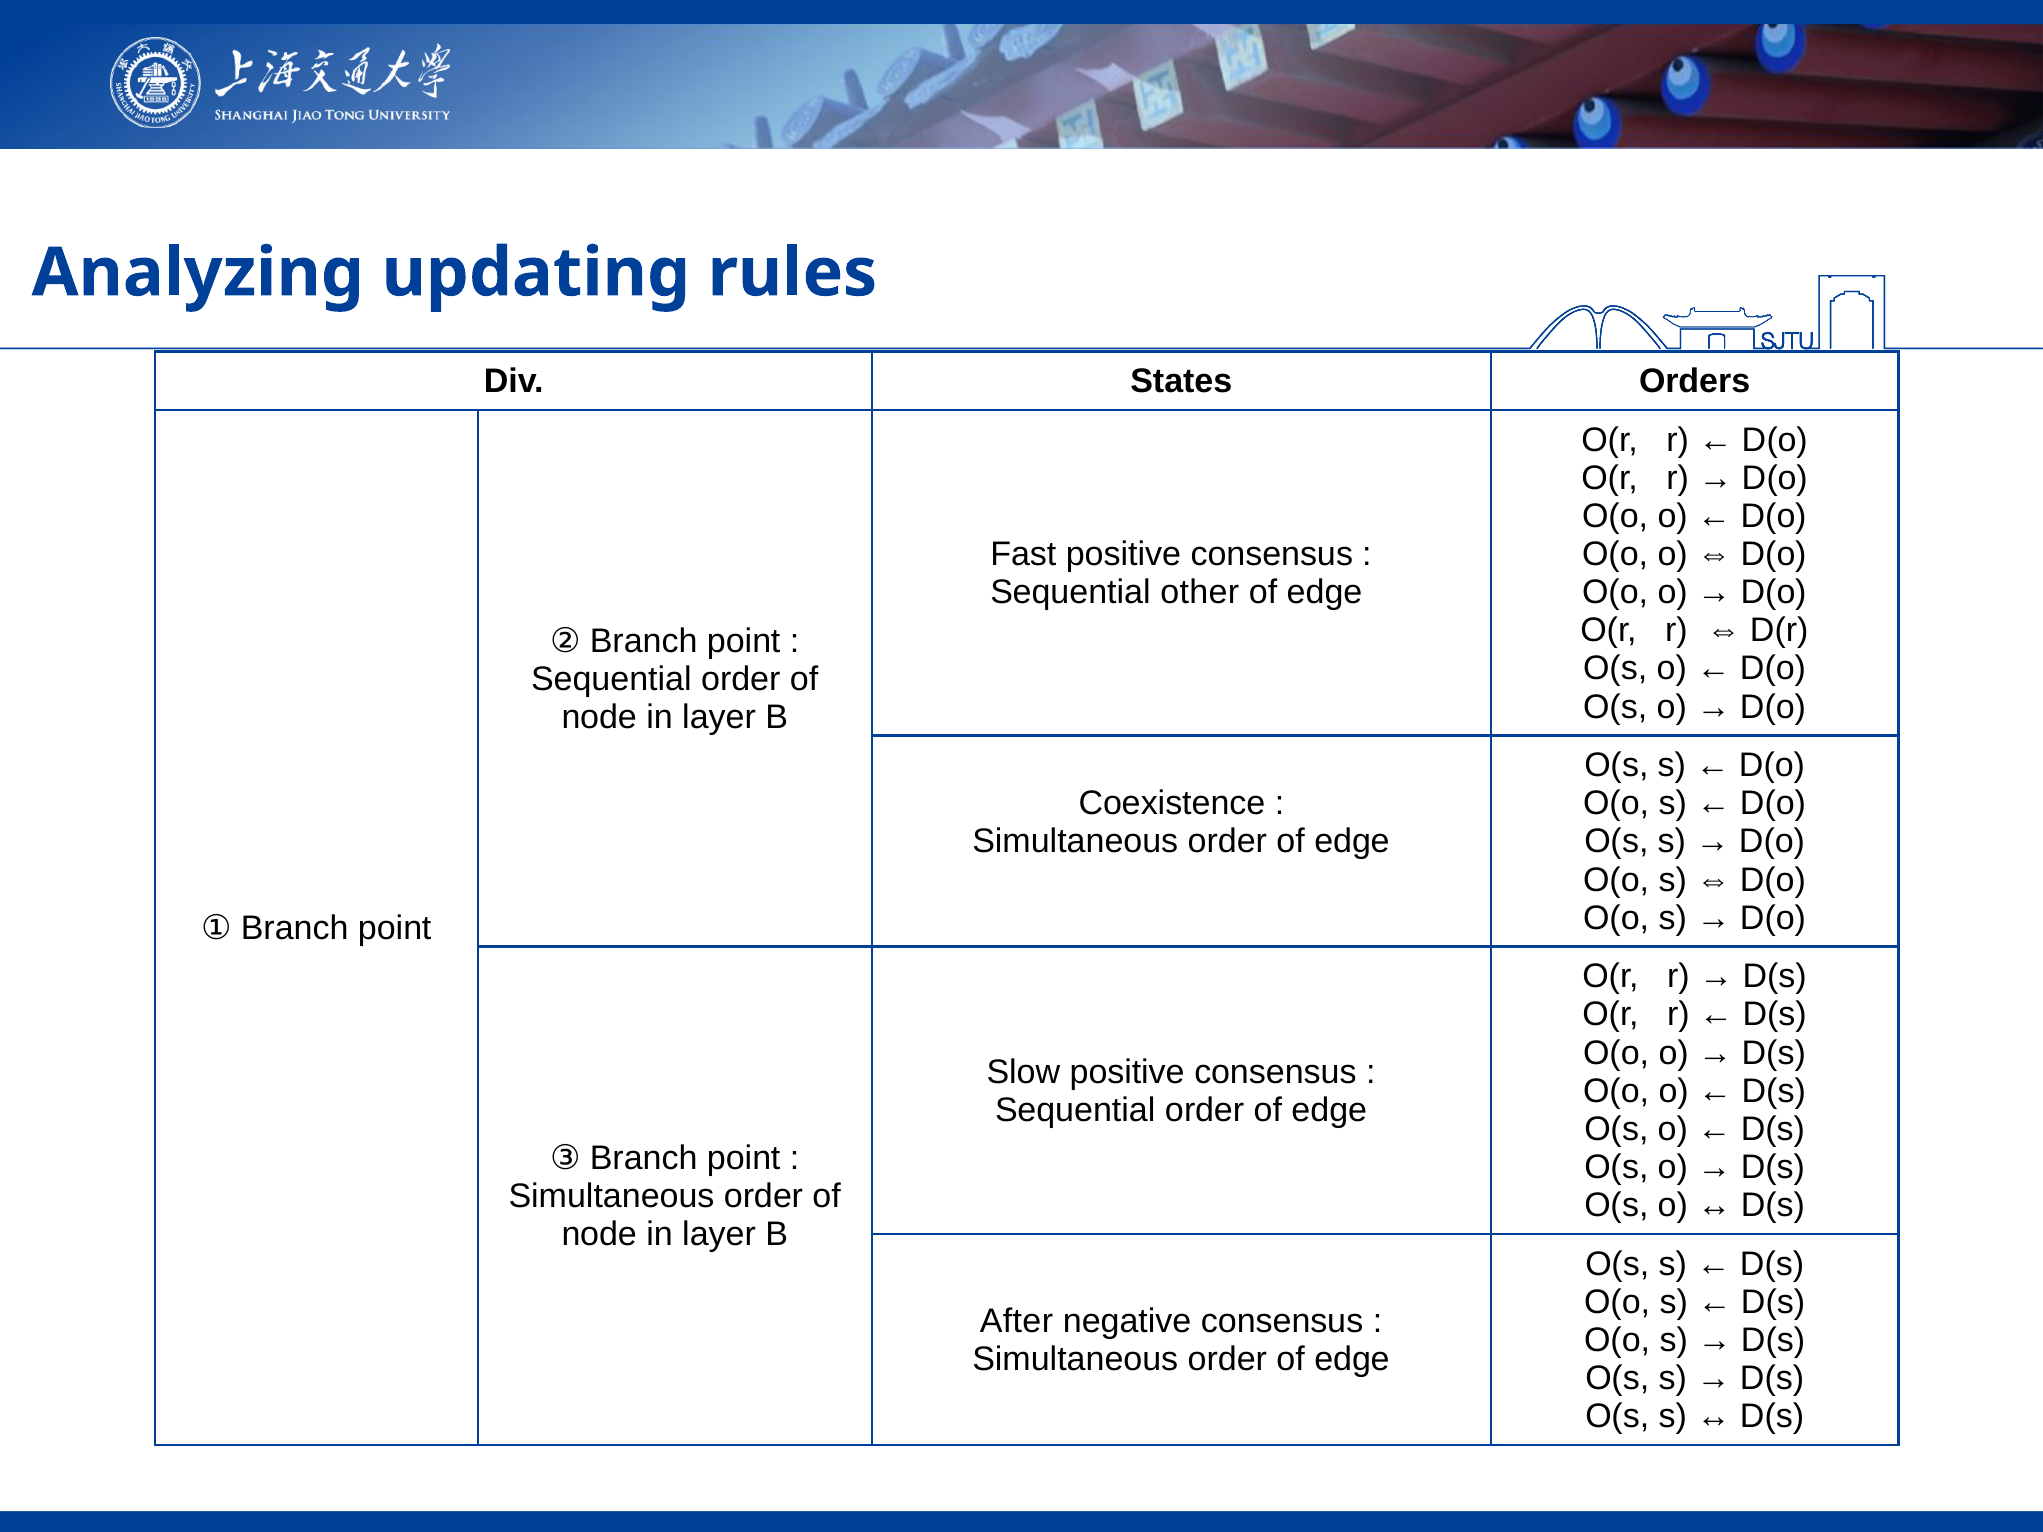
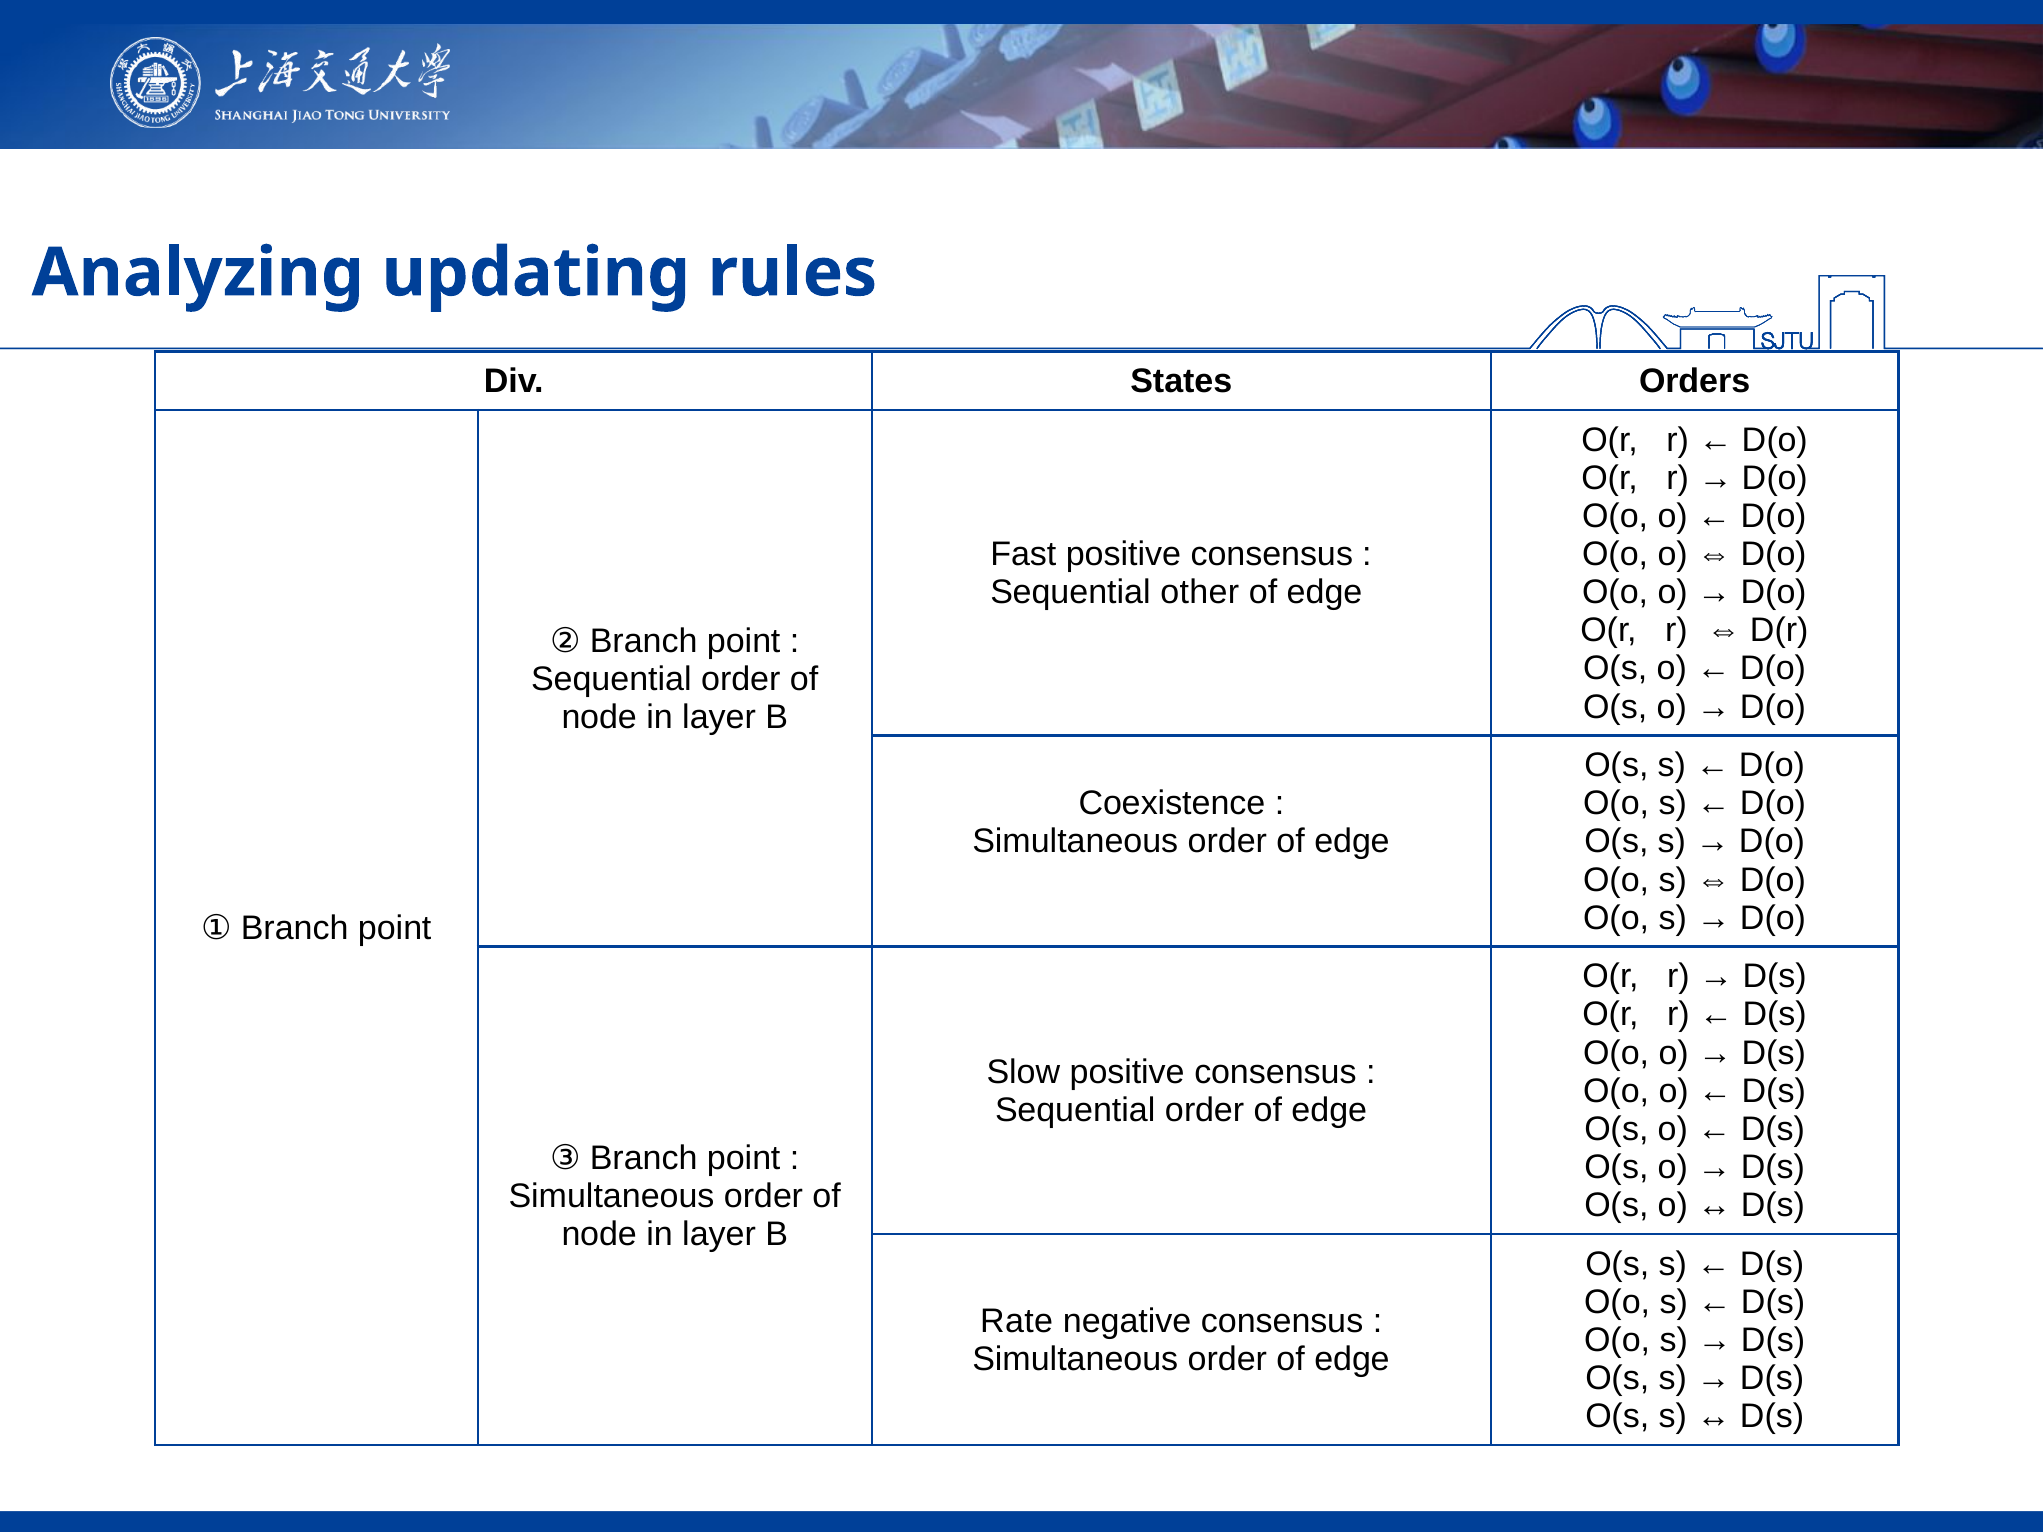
After: After -> Rate
